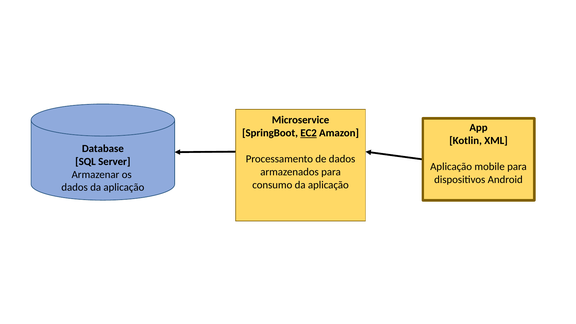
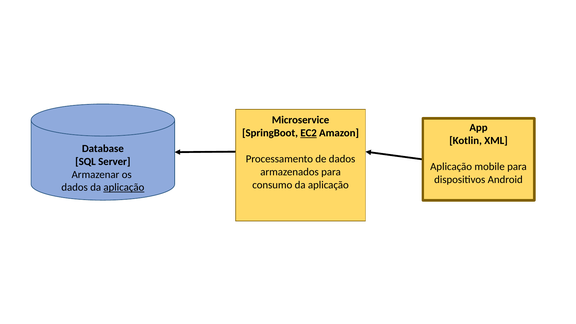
aplicação at (124, 187) underline: none -> present
